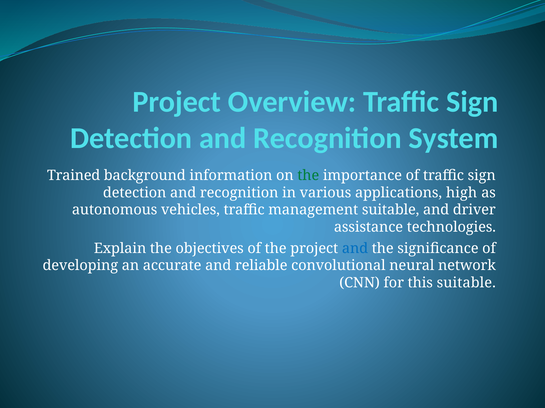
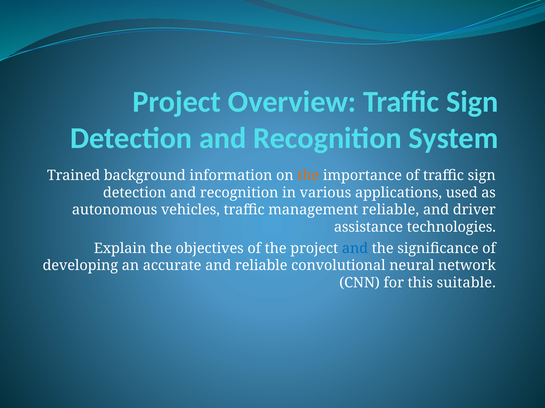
the at (308, 176) colour: green -> orange
high: high -> used
management suitable: suitable -> reliable
